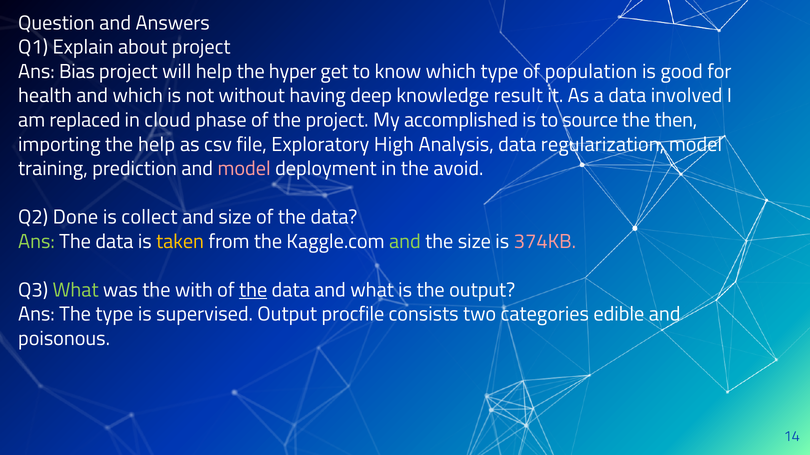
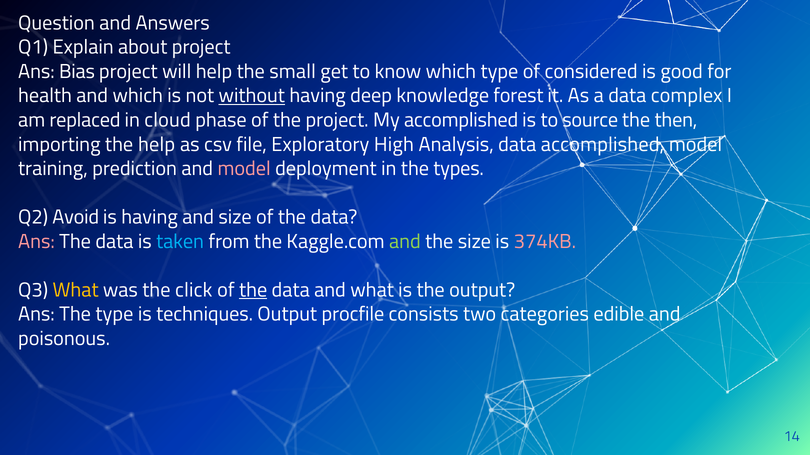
hyper: hyper -> small
population: population -> considered
without underline: none -> present
result: result -> forest
involved: involved -> complex
data regularization: regularization -> accomplished
avoid: avoid -> types
Done: Done -> Avoid
is collect: collect -> having
Ans at (36, 242) colour: light green -> pink
taken colour: yellow -> light blue
What at (76, 290) colour: light green -> yellow
with: with -> click
supervised: supervised -> techniques
